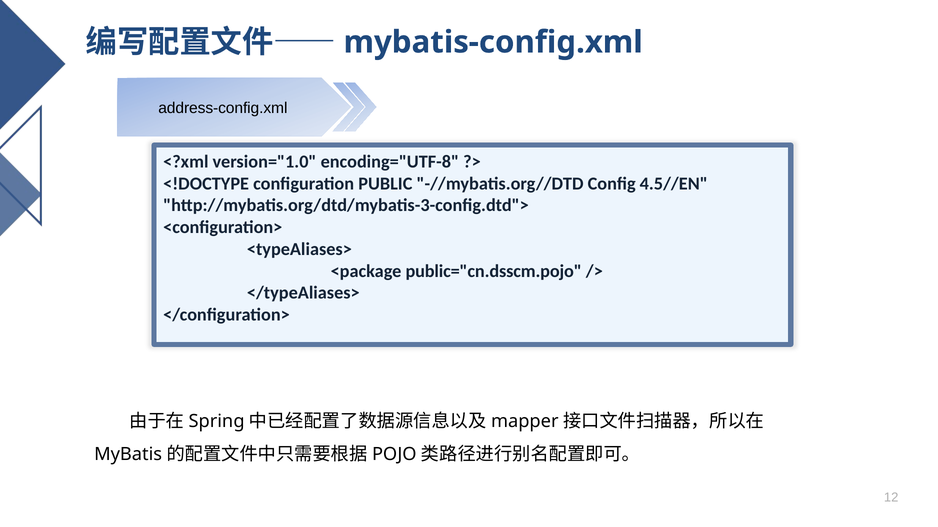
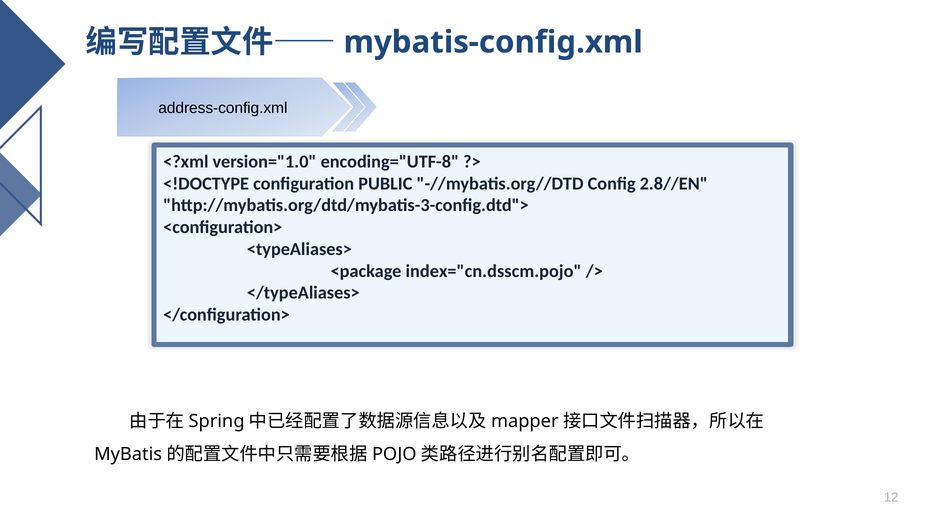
4.5//EN: 4.5//EN -> 2.8//EN
public="cn.dsscm.pojo: public="cn.dsscm.pojo -> index="cn.dsscm.pojo
